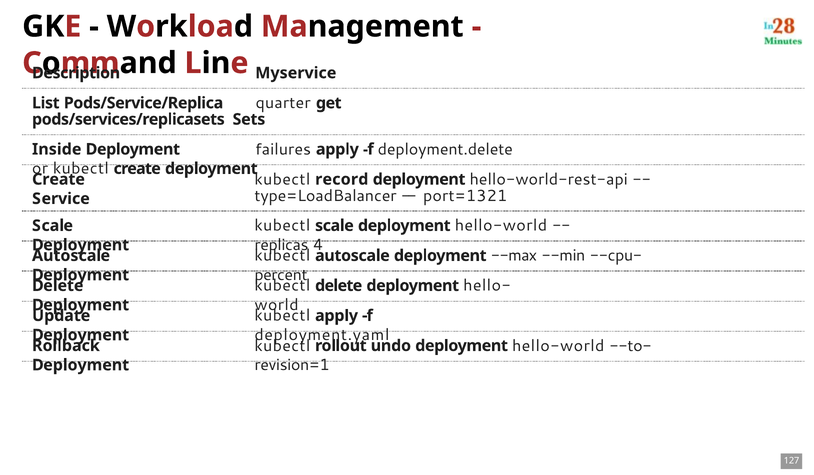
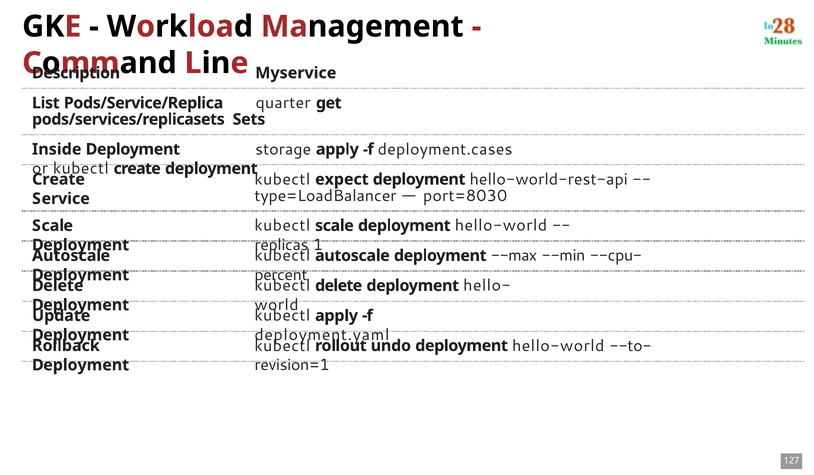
failures: failures -> storage
deployment.delete: deployment.delete -> deployment.cases
record: record -> expect
port=1321: port=1321 -> port=8030
4: 4 -> 1
